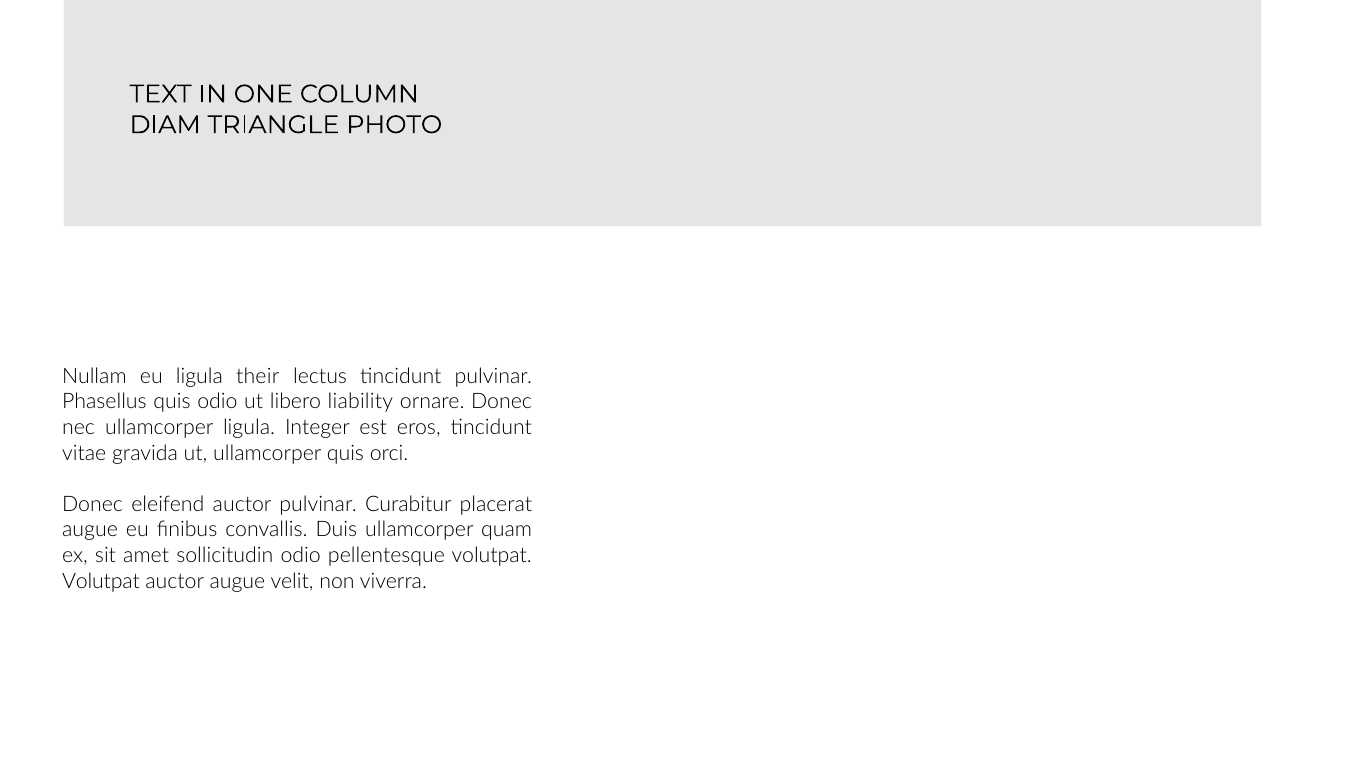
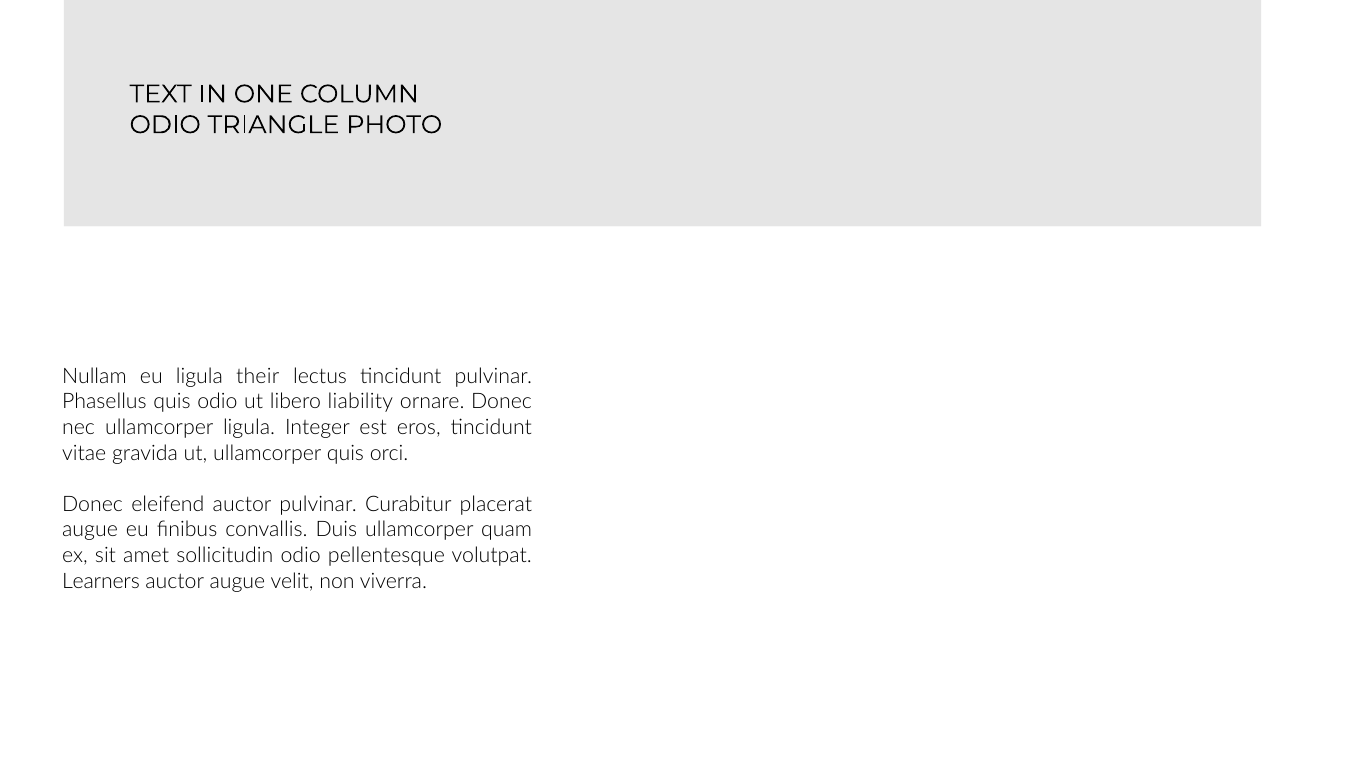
DIAM at (165, 125): DIAM -> ODIO
Volutpat at (101, 581): Volutpat -> Learners
